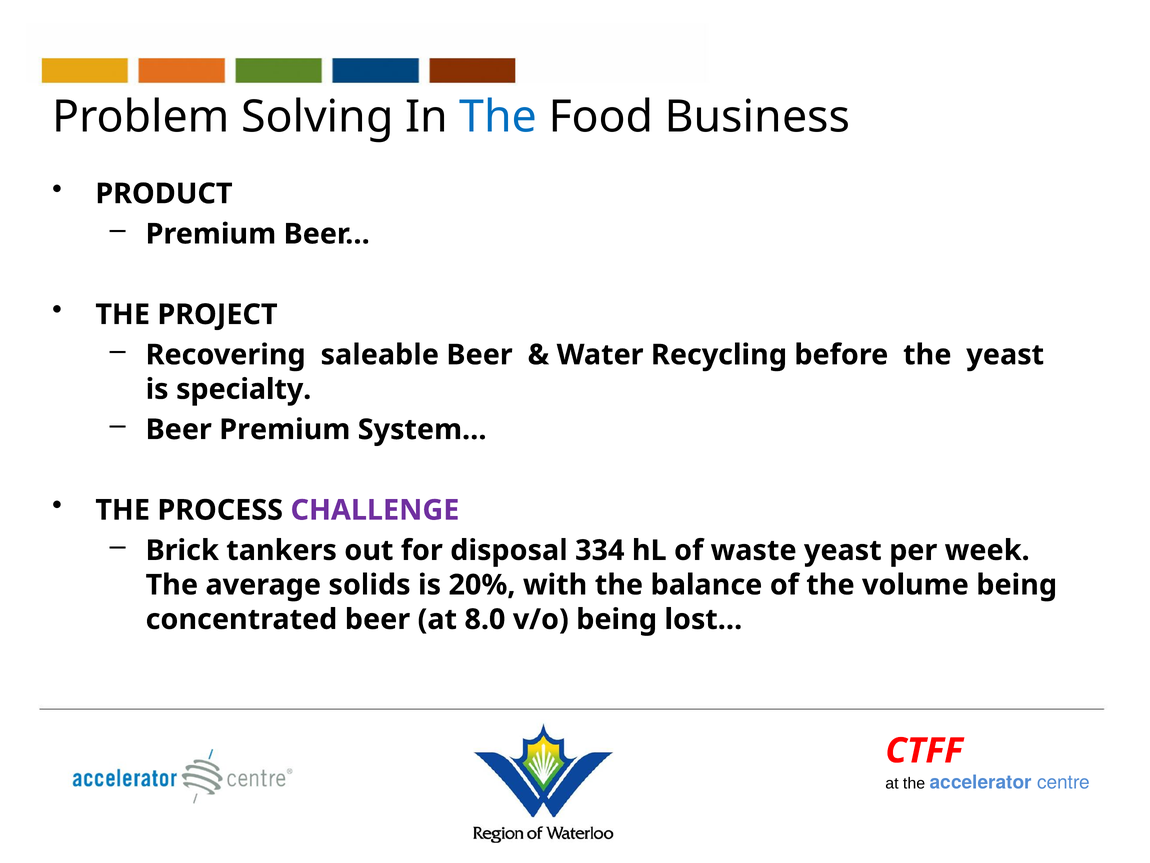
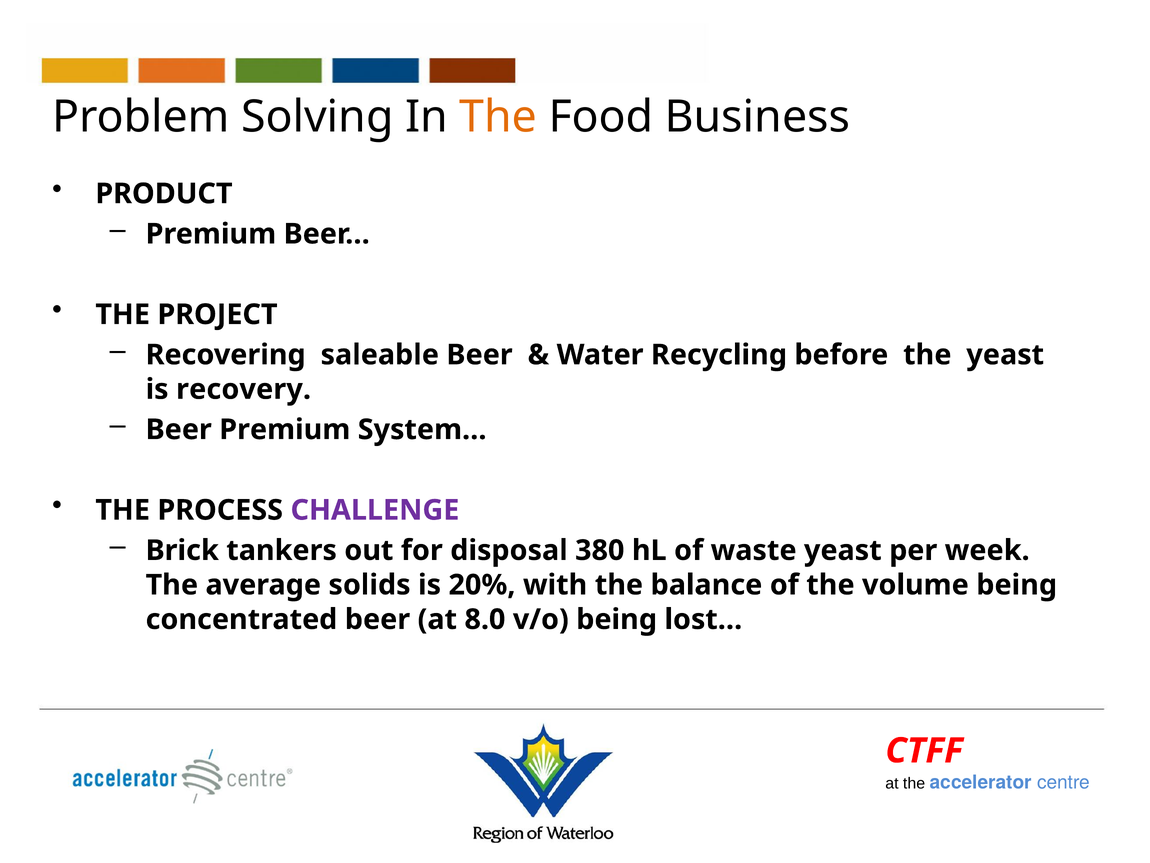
The at (498, 117) colour: blue -> orange
specialty: specialty -> recovery
334: 334 -> 380
